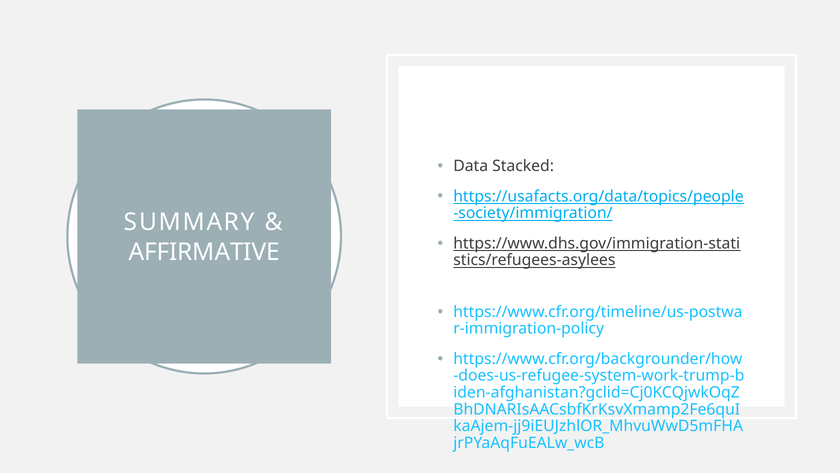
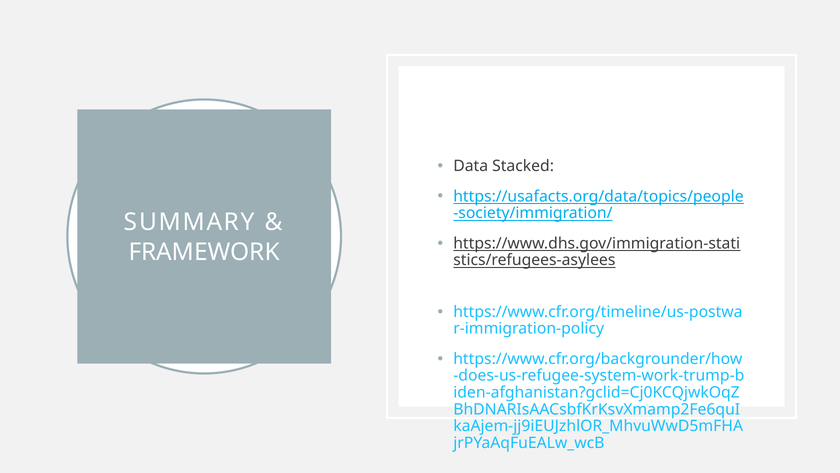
AFFIRMATIVE: AFFIRMATIVE -> FRAMEWORK
